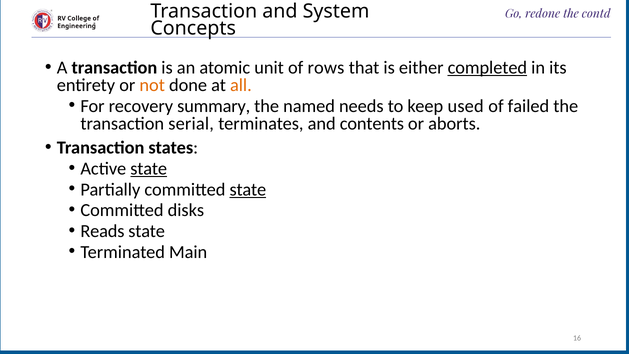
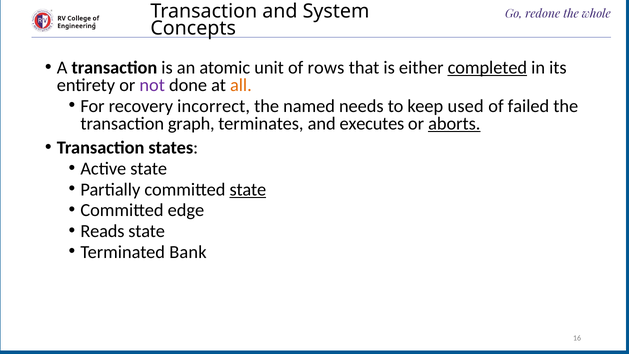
contd: contd -> whole
not colour: orange -> purple
summary: summary -> incorrect
serial: serial -> graph
contents: contents -> executes
aborts underline: none -> present
state at (149, 169) underline: present -> none
disks: disks -> edge
Main: Main -> Bank
